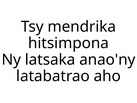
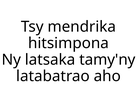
anao'ny: anao'ny -> tamy'ny
